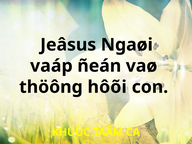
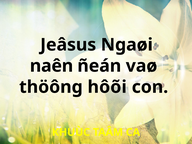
vaáp: vaáp -> naên
